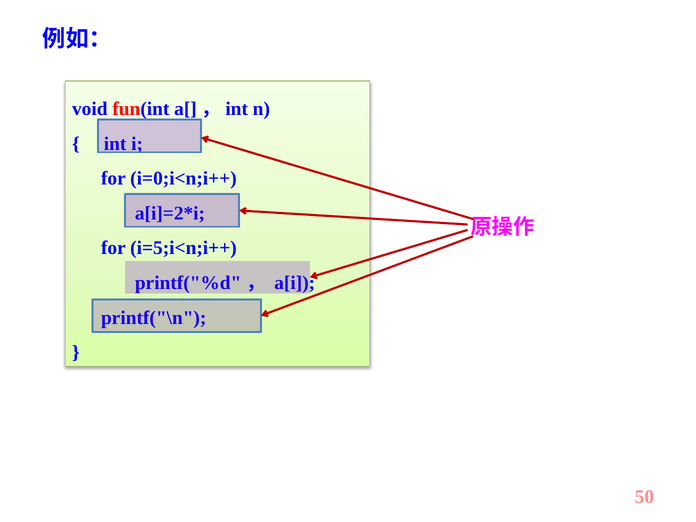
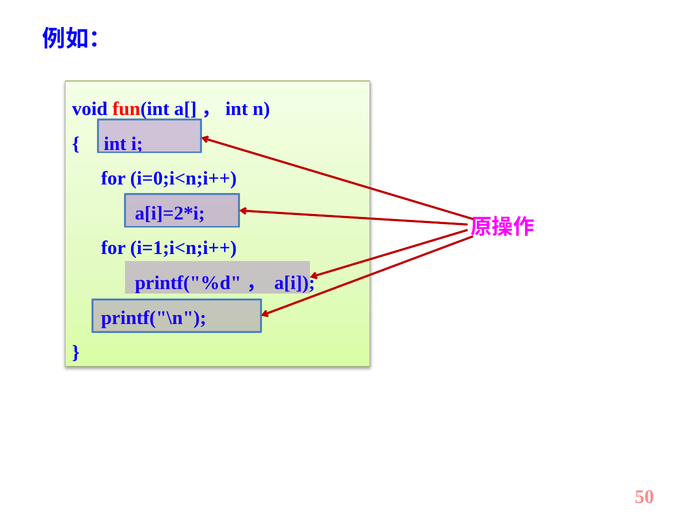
i=5;i<n;i++: i=5;i<n;i++ -> i=1;i<n;i++
